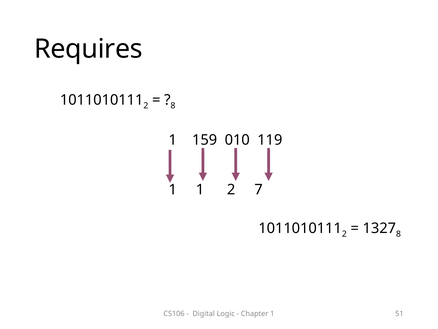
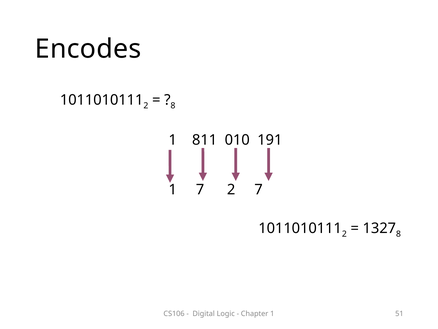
Requires: Requires -> Encodes
159: 159 -> 811
119: 119 -> 191
1 1: 1 -> 7
